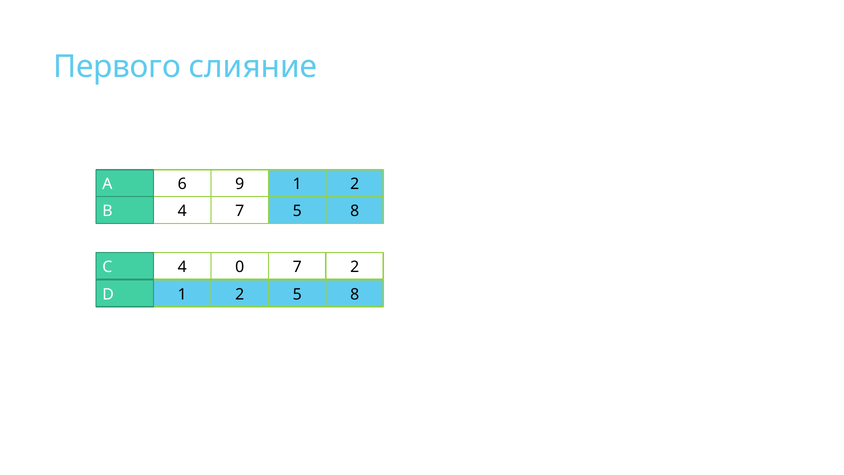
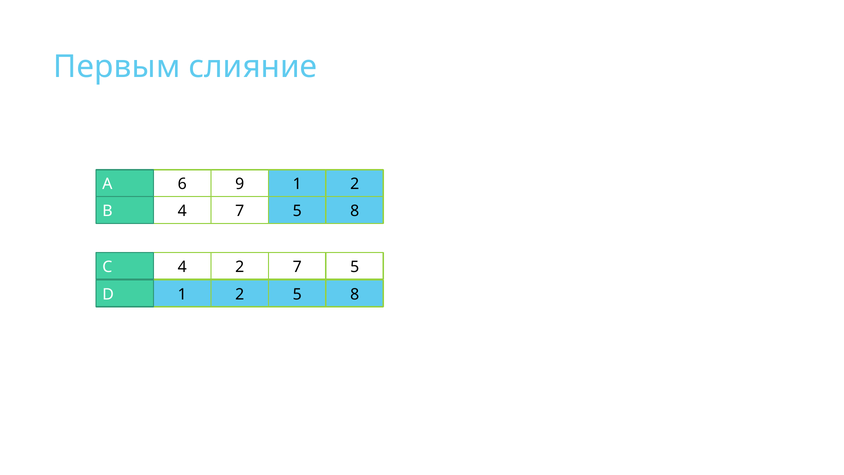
Первого: Первого -> Первым
4 0: 0 -> 2
2 at (355, 267): 2 -> 5
